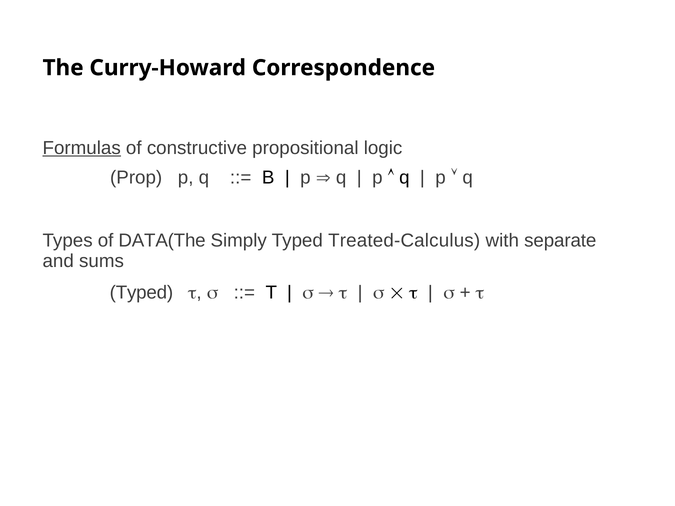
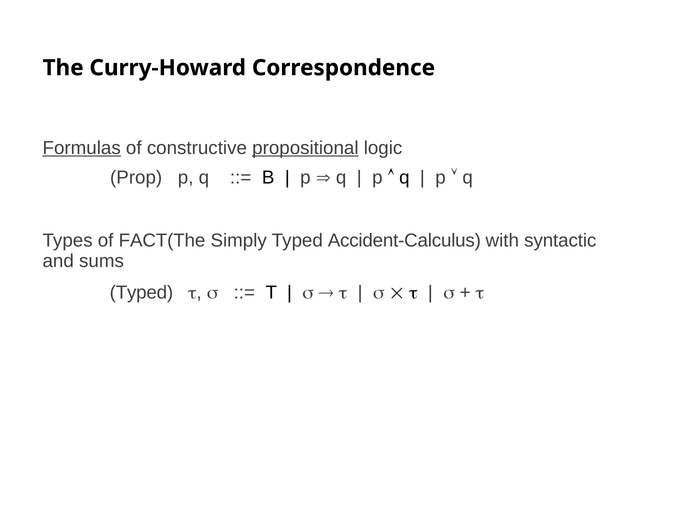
propositional underline: none -> present
DATA(The: DATA(The -> FACT(The
Treated-Calculus: Treated-Calculus -> Accident-Calculus
separate: separate -> syntactic
